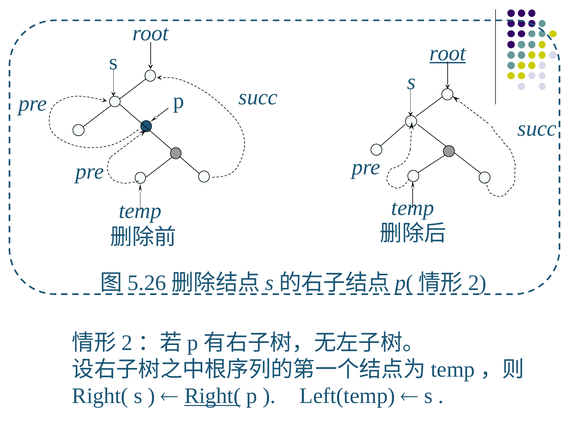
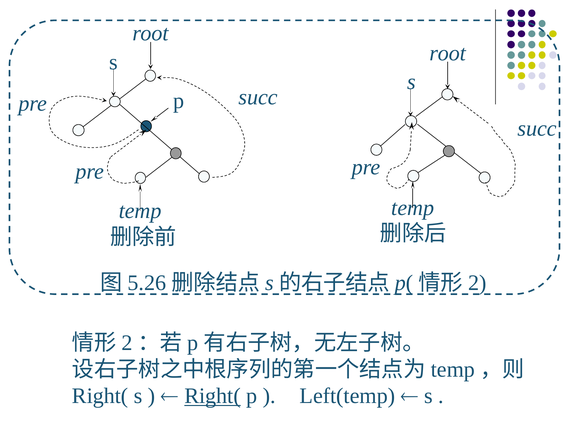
root at (448, 53) underline: present -> none
